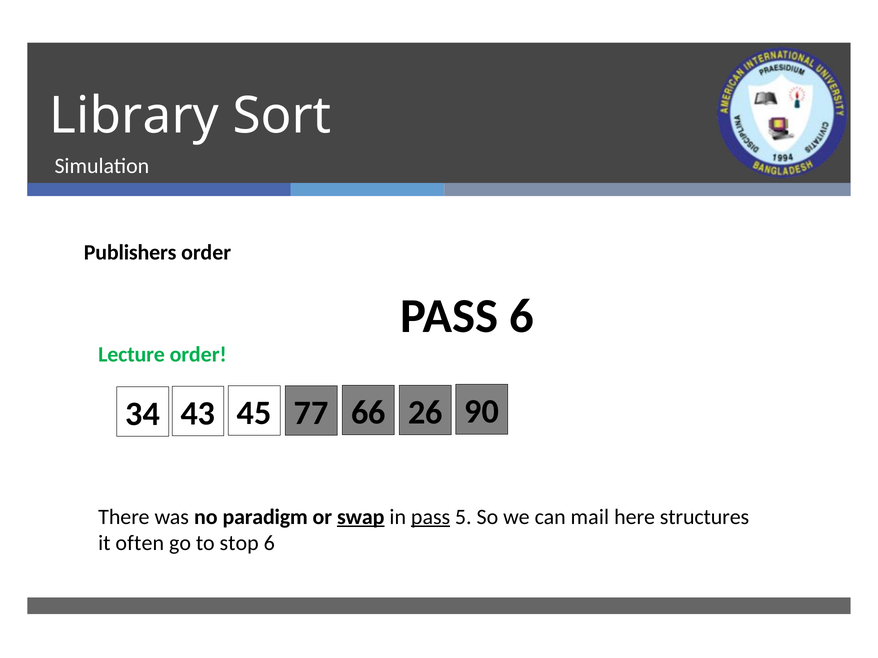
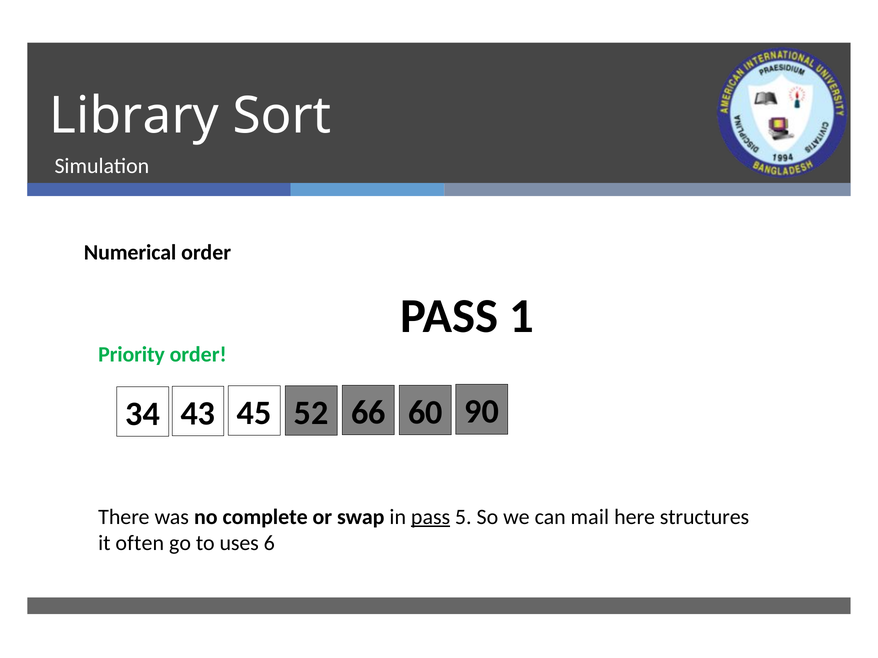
Publishers: Publishers -> Numerical
PASS 6: 6 -> 1
Lecture: Lecture -> Priority
26: 26 -> 60
77: 77 -> 52
paradigm: paradigm -> complete
swap underline: present -> none
stop: stop -> uses
